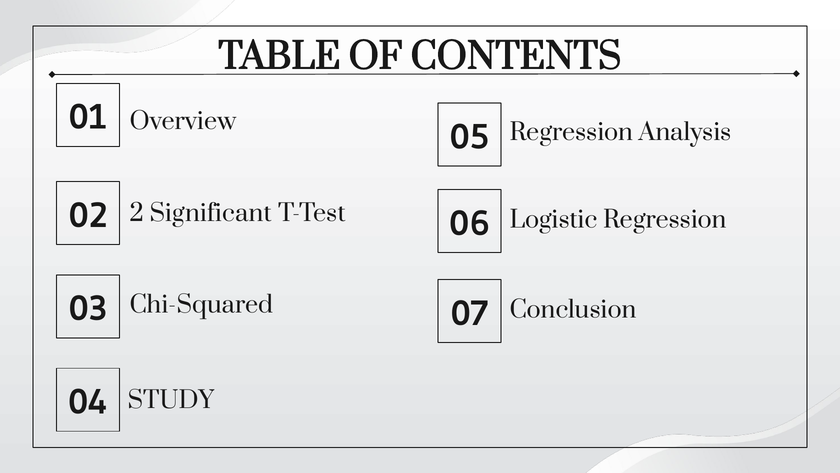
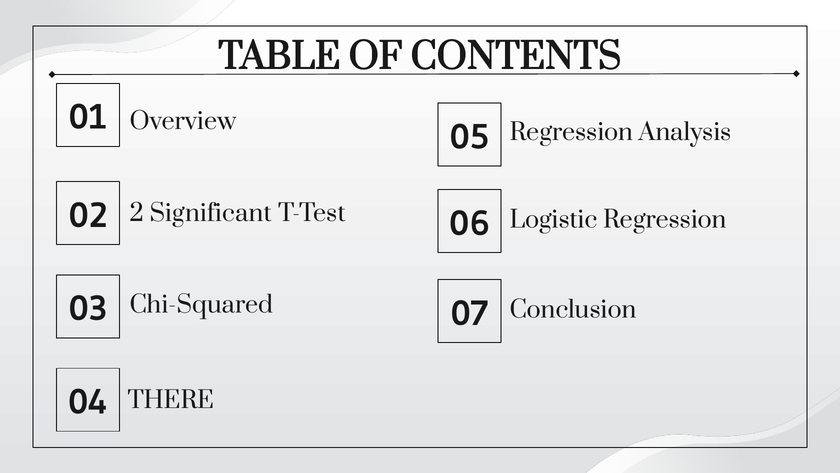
STUDY: STUDY -> THERE
